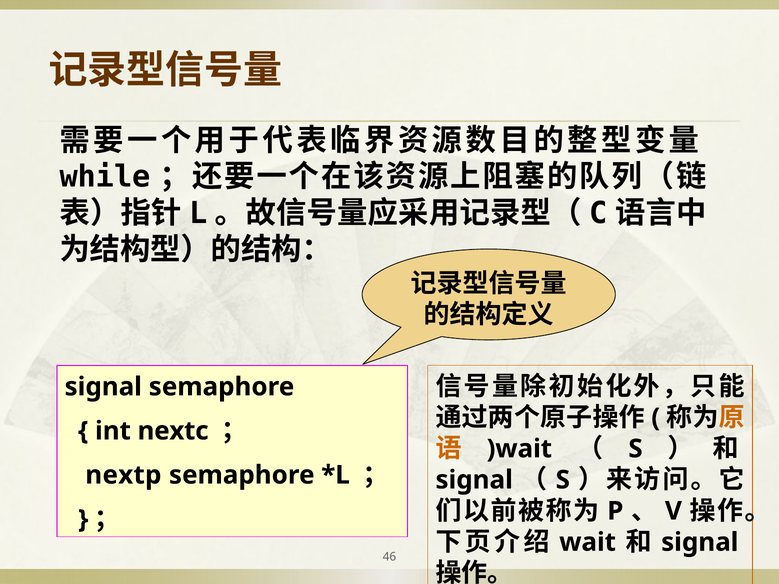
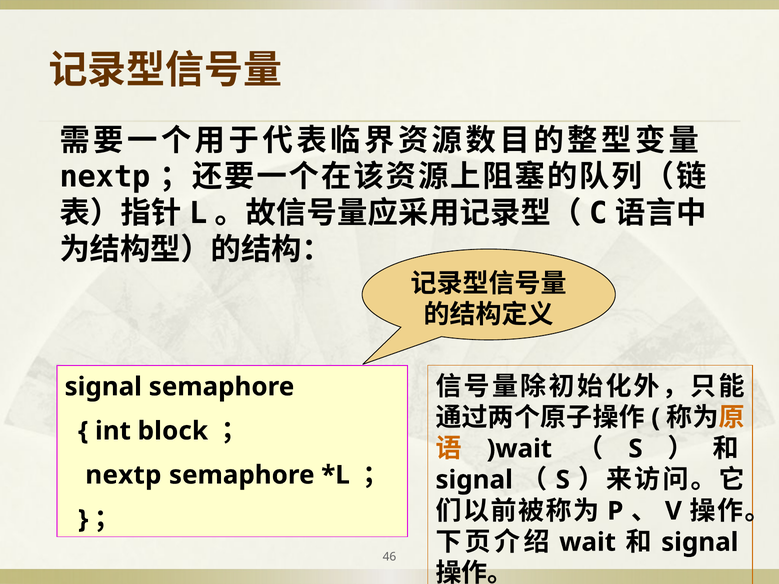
while at (105, 177): while -> nextp
nextc: nextc -> block
